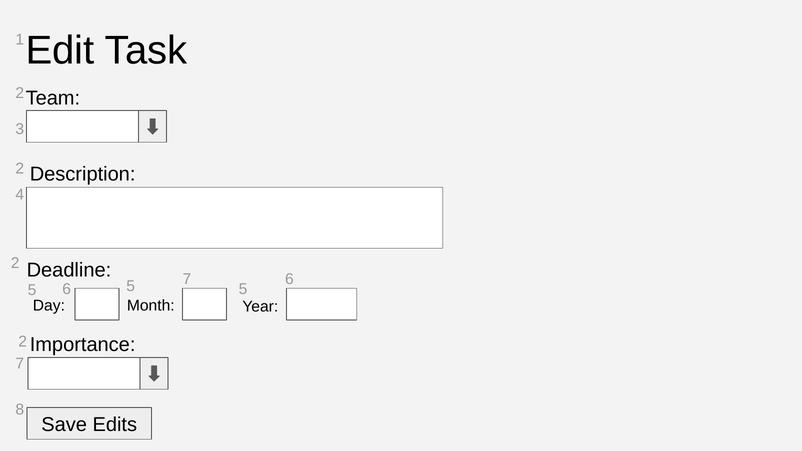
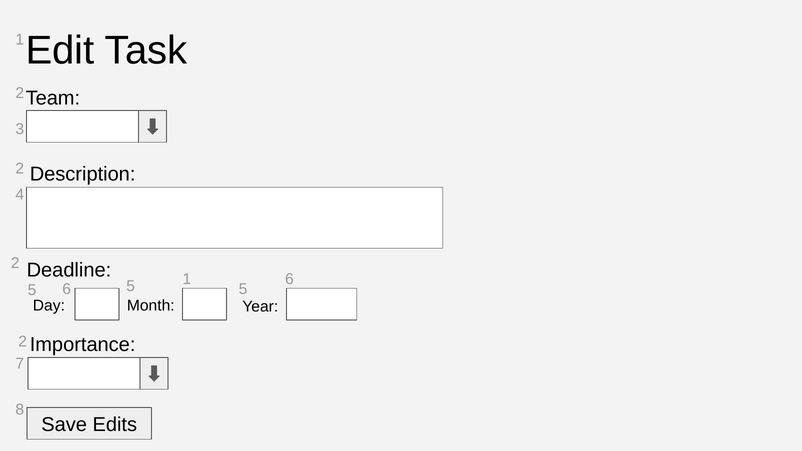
5 7: 7 -> 1
